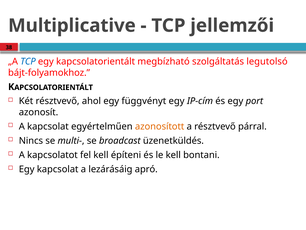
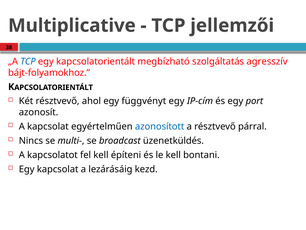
legutolsó: legutolsó -> agresszív
azonosított colour: orange -> blue
apró: apró -> kezd
